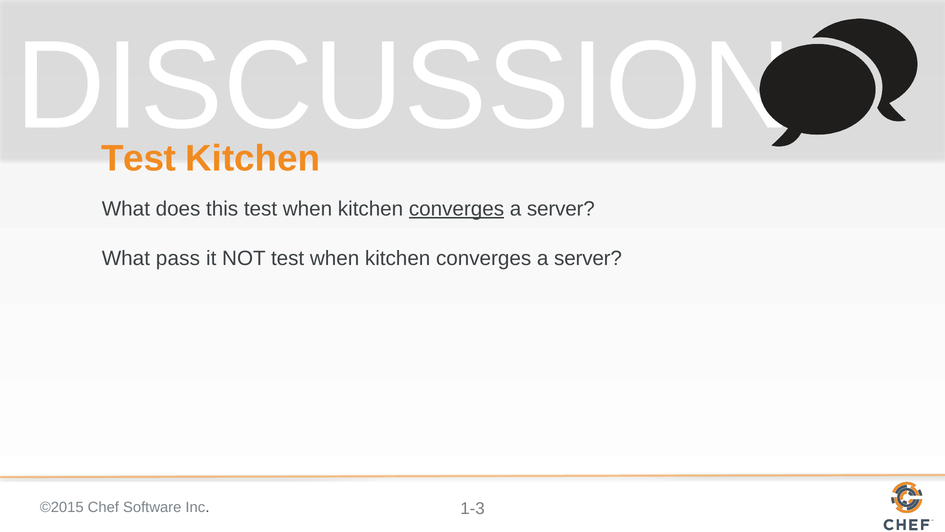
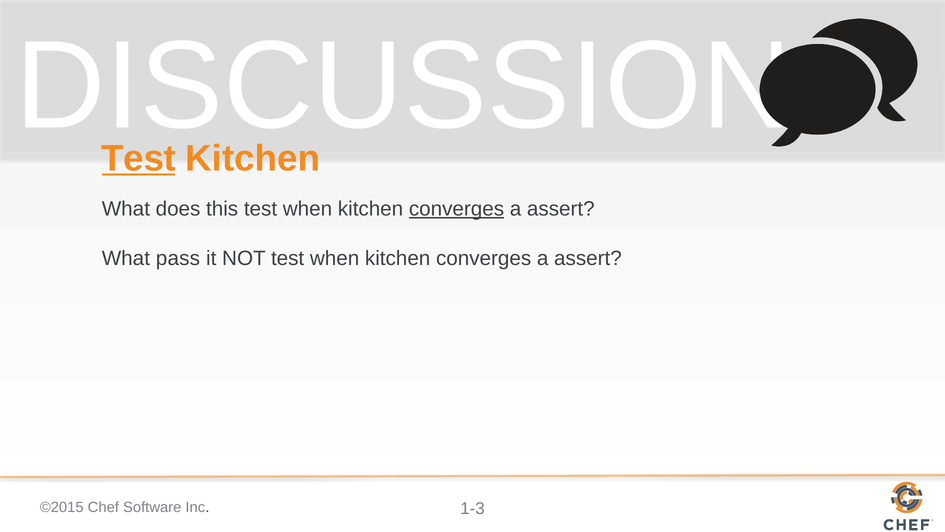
Test at (139, 158) underline: none -> present
server at (561, 209): server -> assert
server at (588, 258): server -> assert
